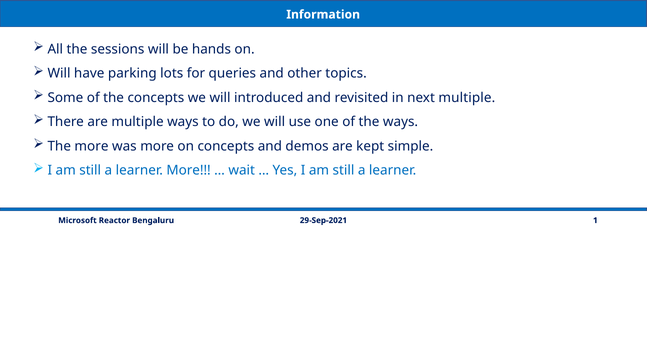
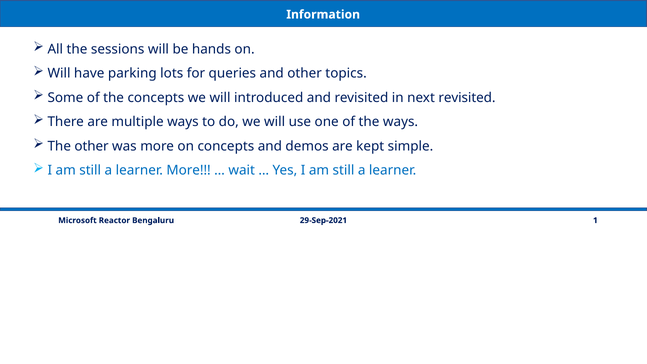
next multiple: multiple -> revisited
The more: more -> other
